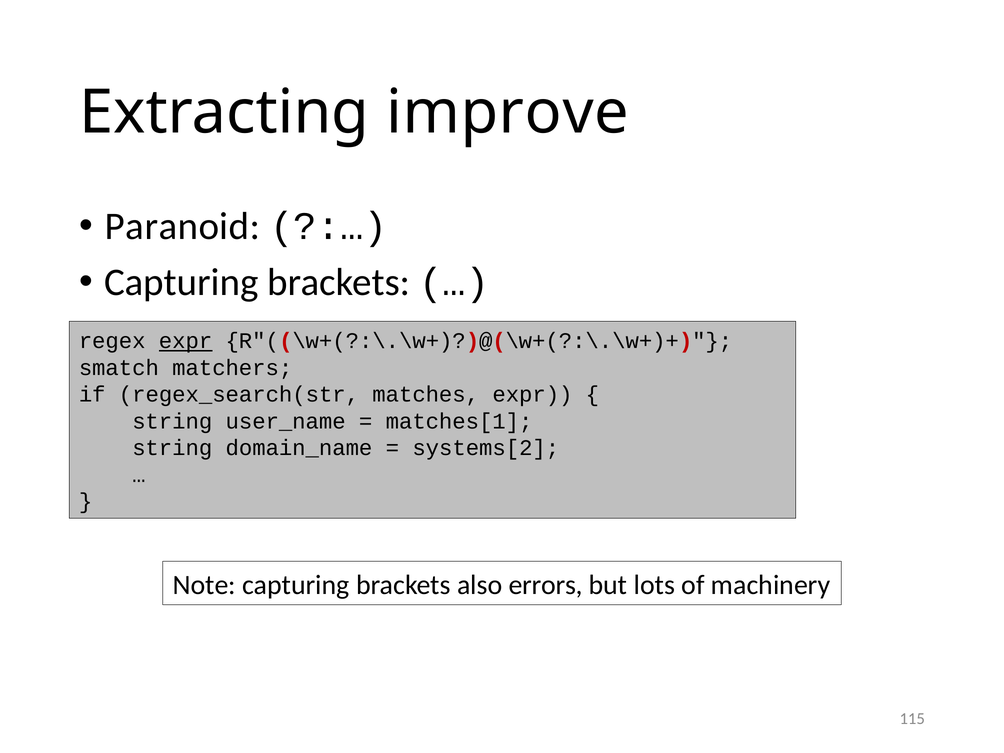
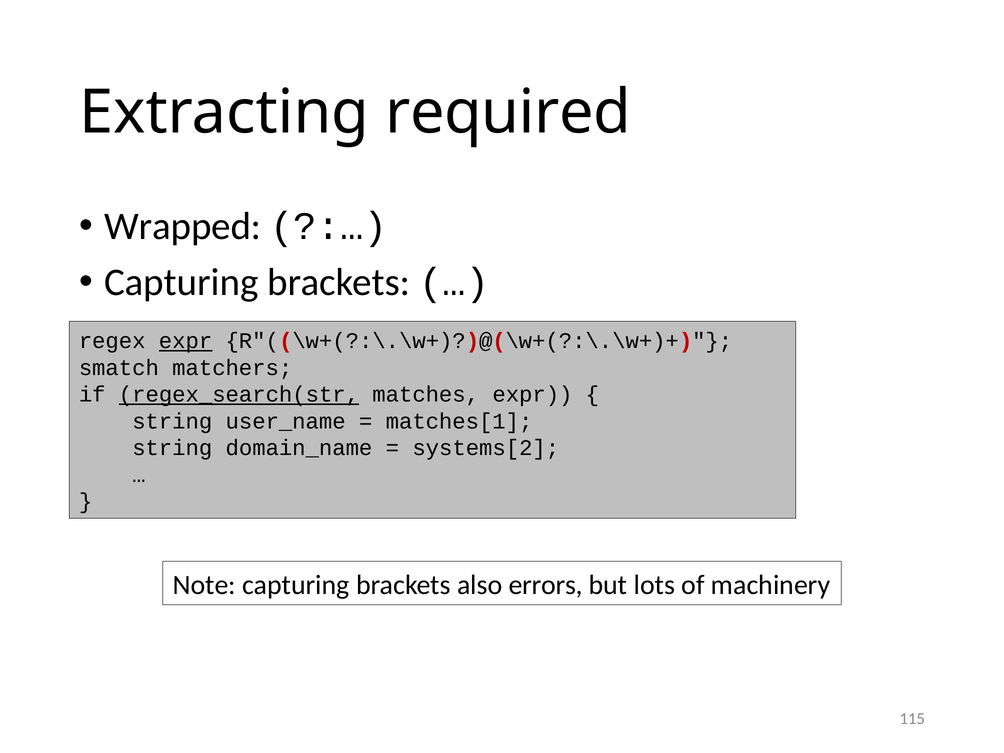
improve: improve -> required
Paranoid: Paranoid -> Wrapped
regex_search(str underline: none -> present
